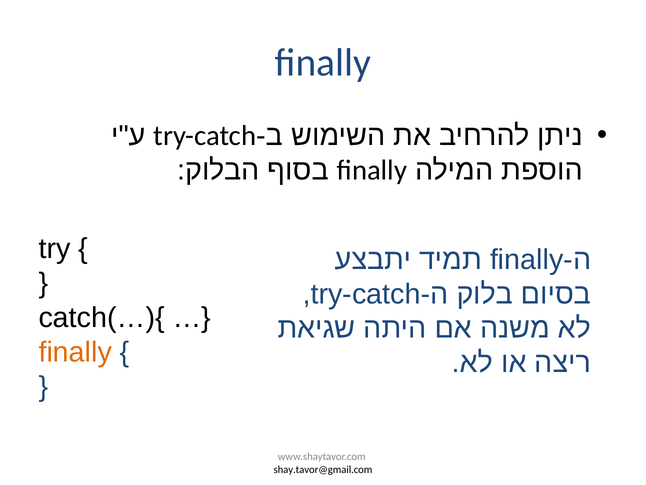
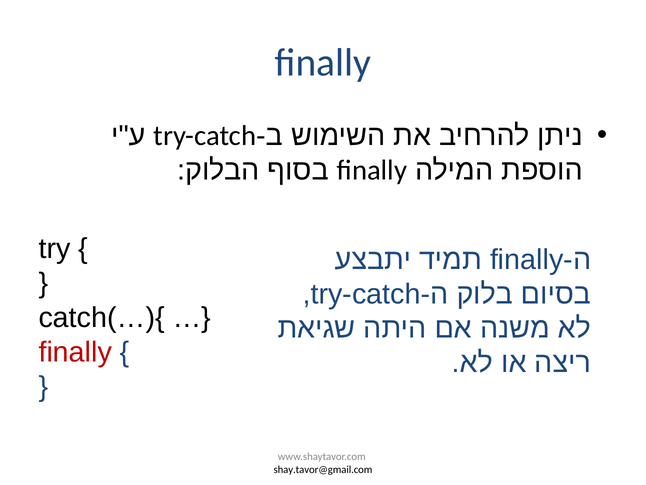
finally at (75, 352) colour: orange -> red
